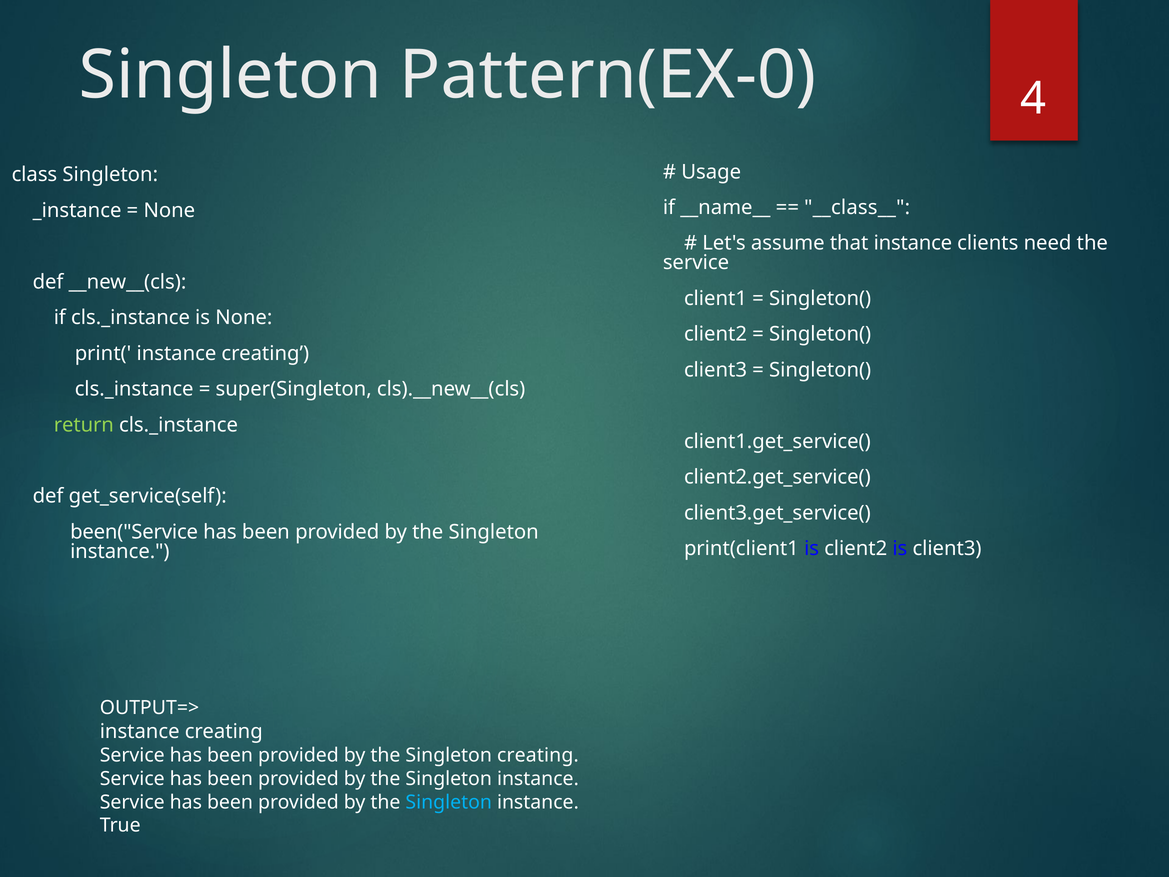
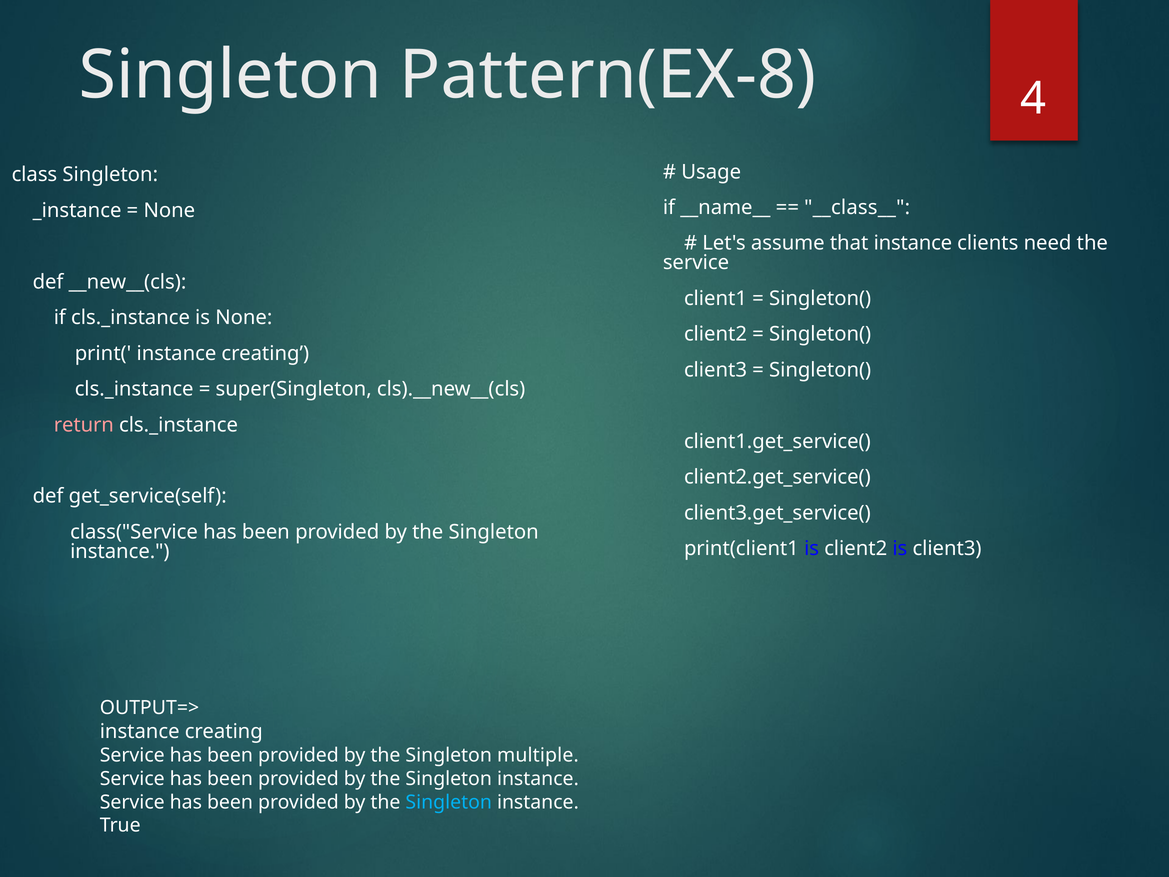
Pattern(EX-0: Pattern(EX-0 -> Pattern(EX-8
return colour: light green -> pink
been("Service: been("Service -> class("Service
Singleton creating: creating -> multiple
